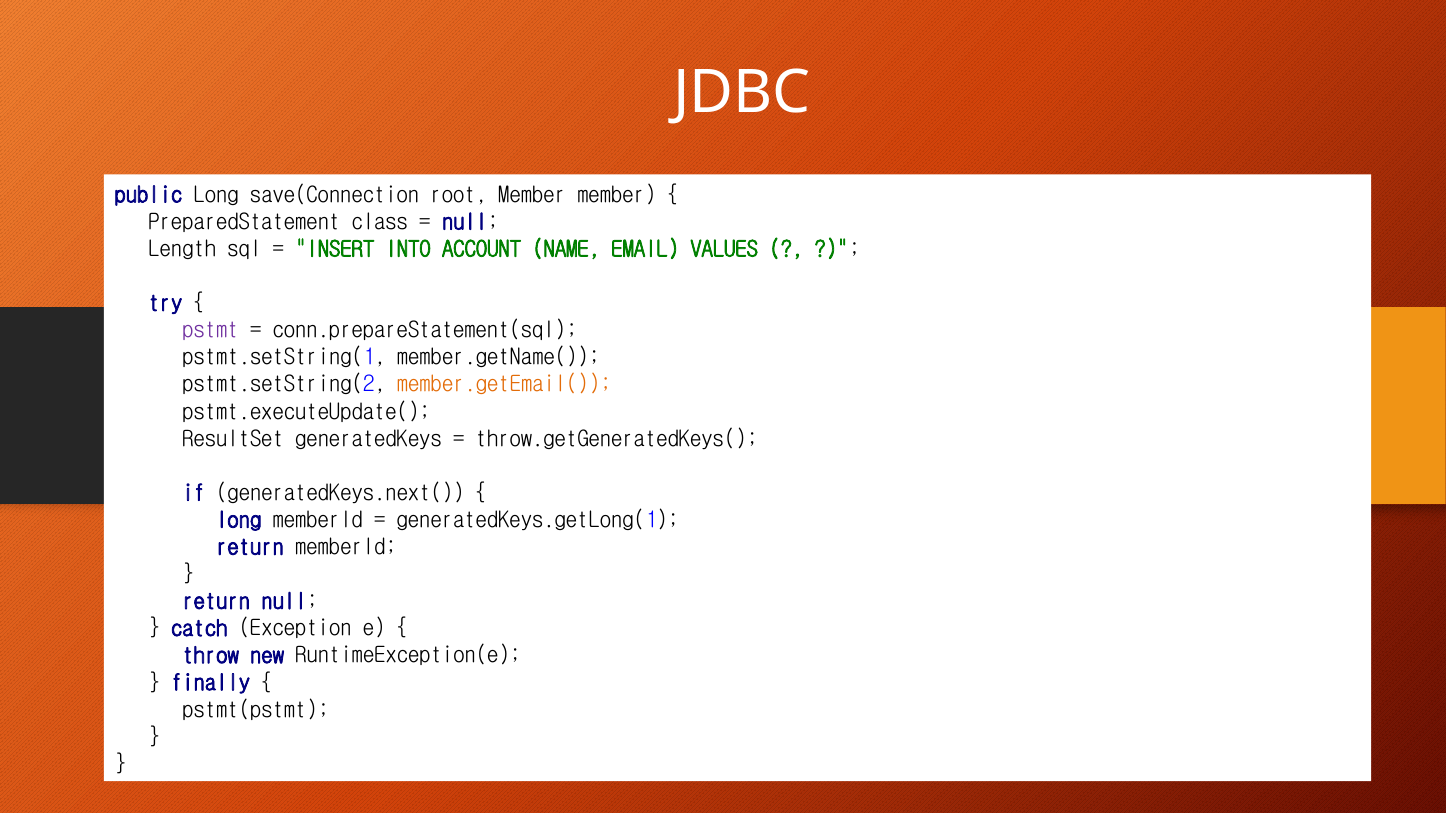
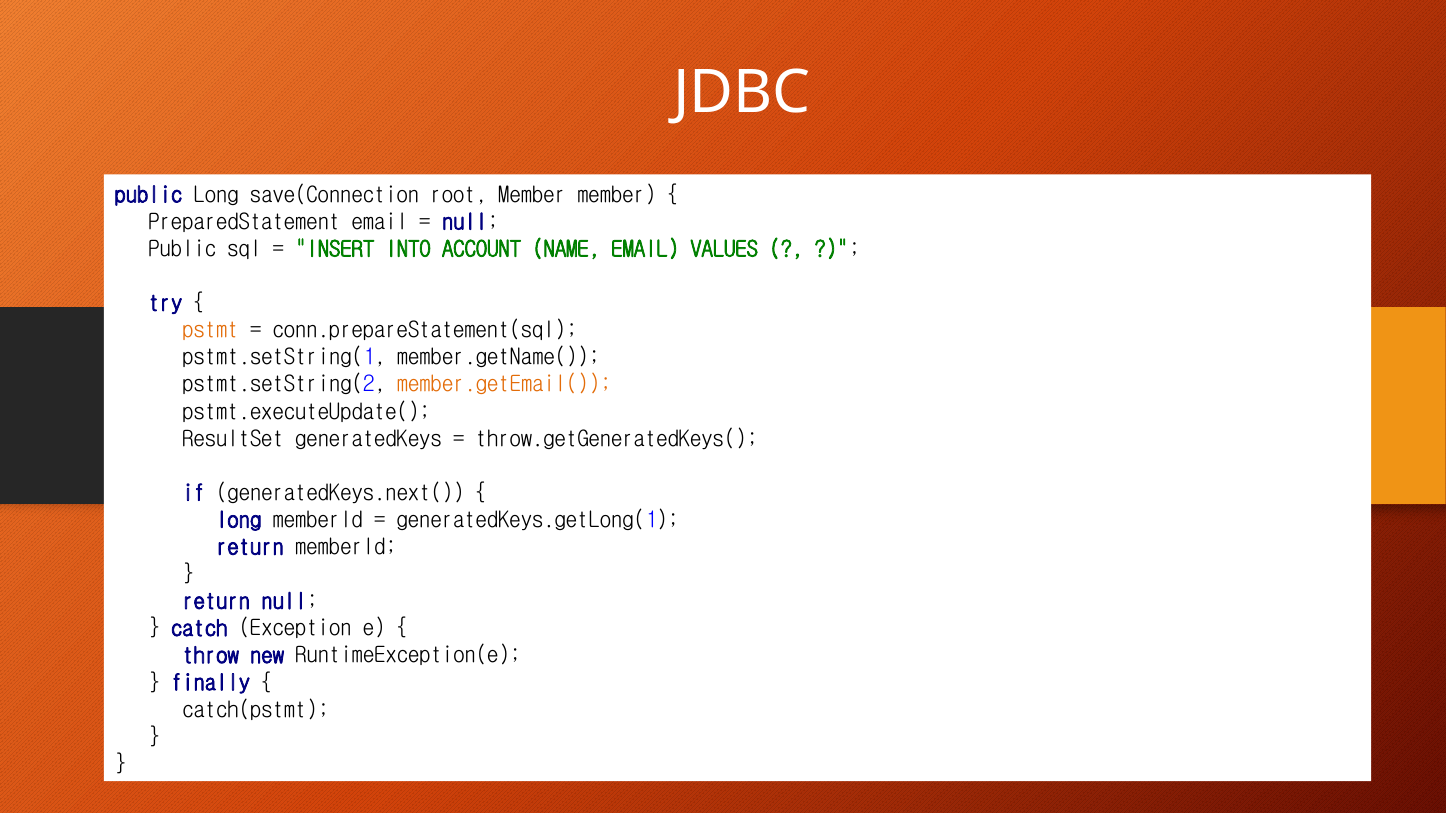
PreparedStatement class: class -> email
Length at (182, 249): Length -> Public
pstmt colour: purple -> orange
pstmt(pstmt: pstmt(pstmt -> catch(pstmt
